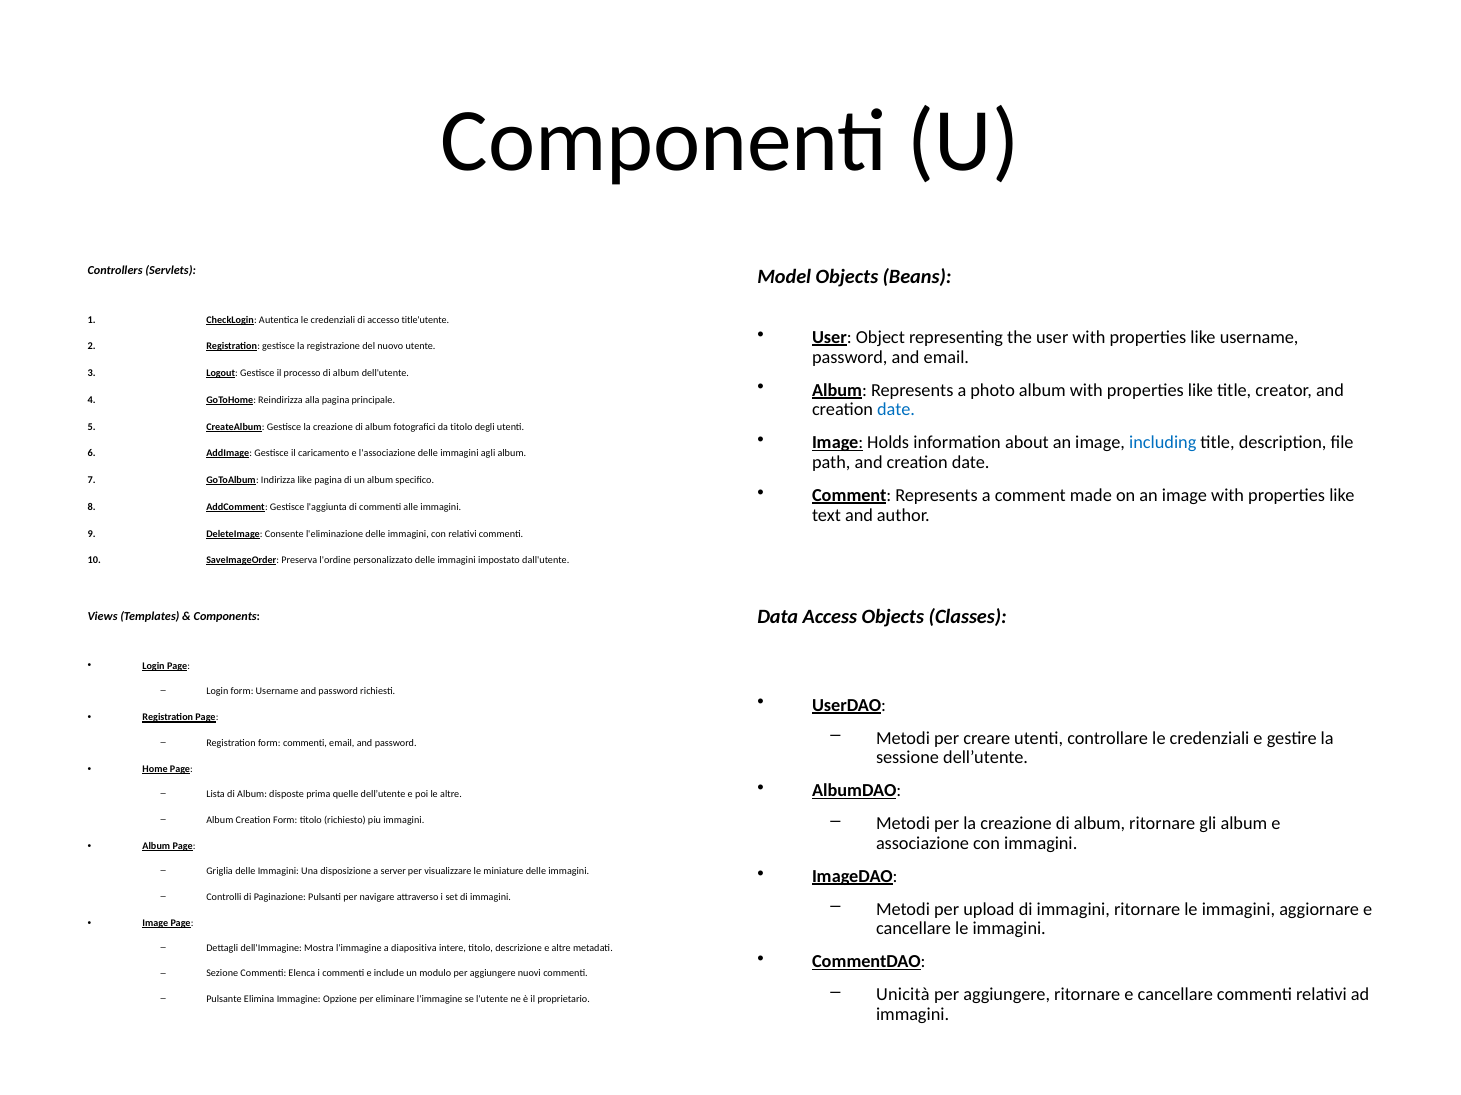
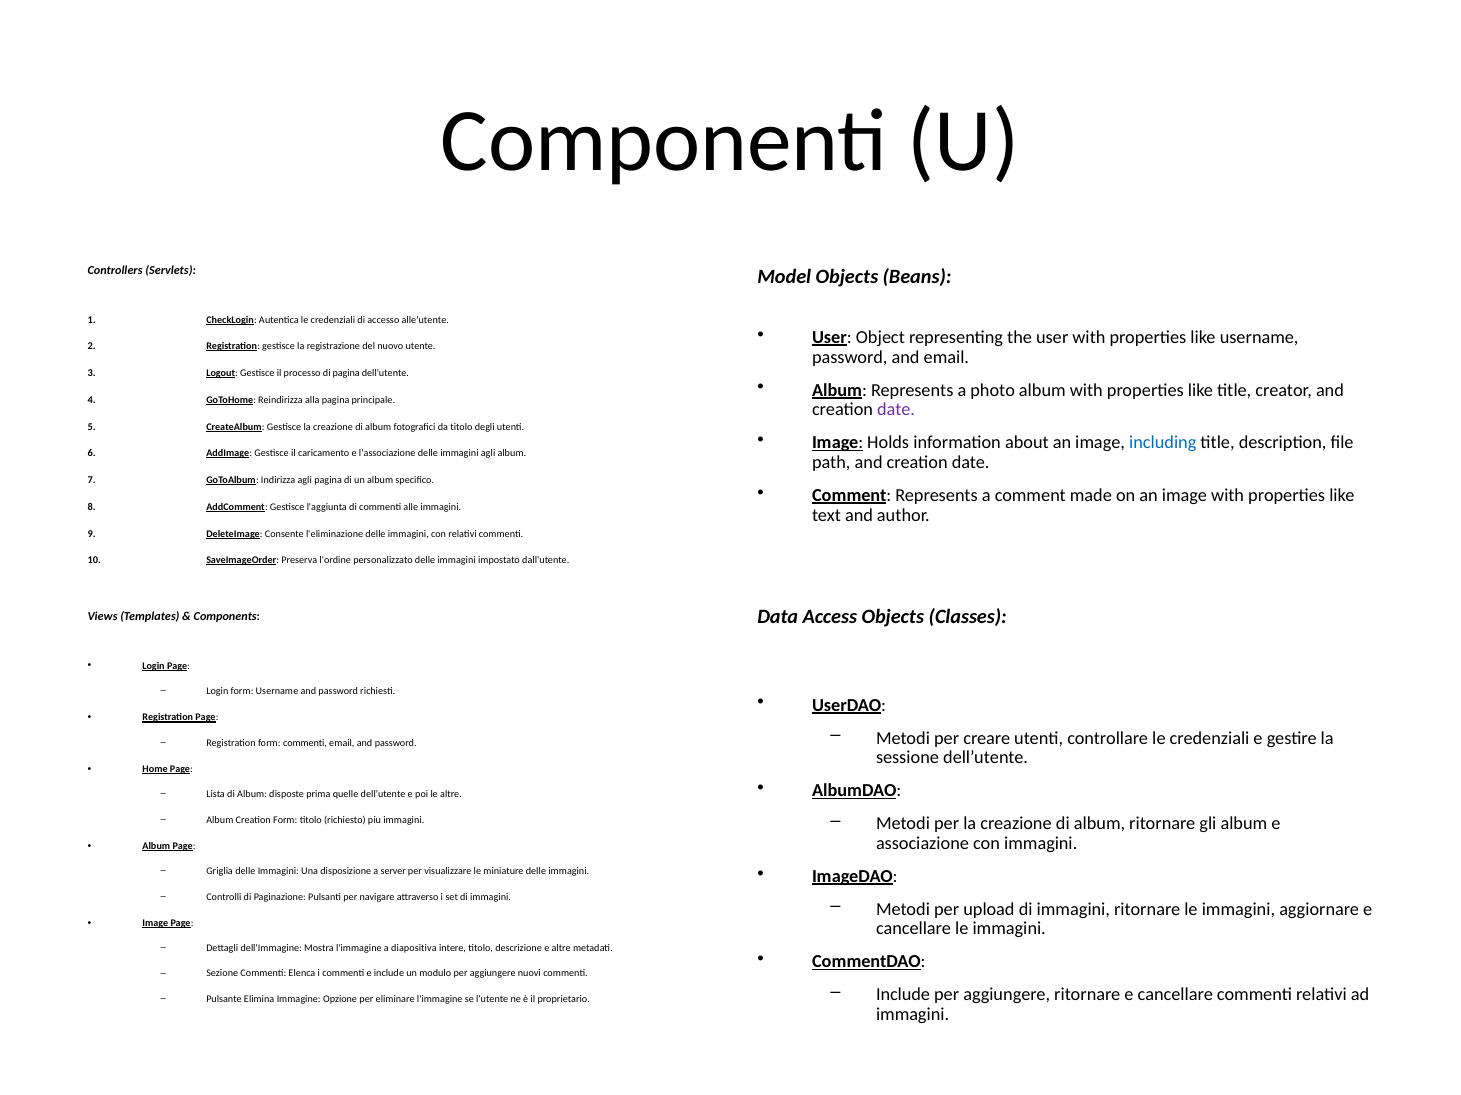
title'utente: title'utente -> alle'utente
processo di album: album -> pagina
date at (896, 410) colour: blue -> purple
Indirizza like: like -> agli
Unicità at (903, 995): Unicità -> Include
